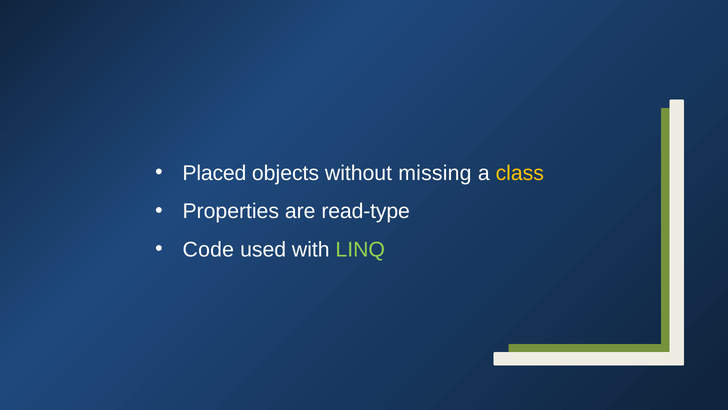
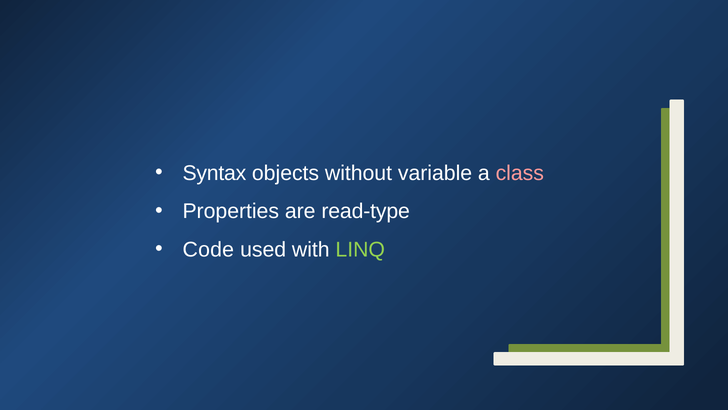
Placed: Placed -> Syntax
missing: missing -> variable
class colour: yellow -> pink
